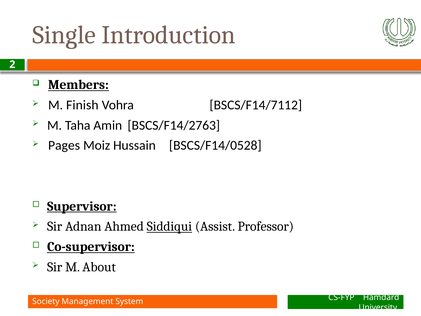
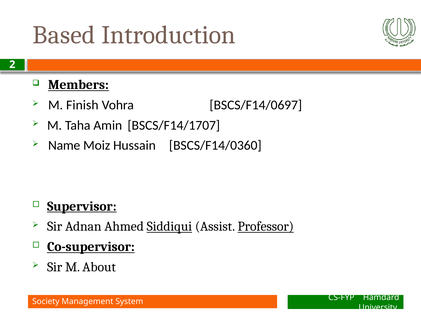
Single: Single -> Based
BSCS/F14/7112: BSCS/F14/7112 -> BSCS/F14/0697
BSCS/F14/2763: BSCS/F14/2763 -> BSCS/F14/1707
Pages: Pages -> Name
BSCS/F14/0528: BSCS/F14/0528 -> BSCS/F14/0360
Professor underline: none -> present
